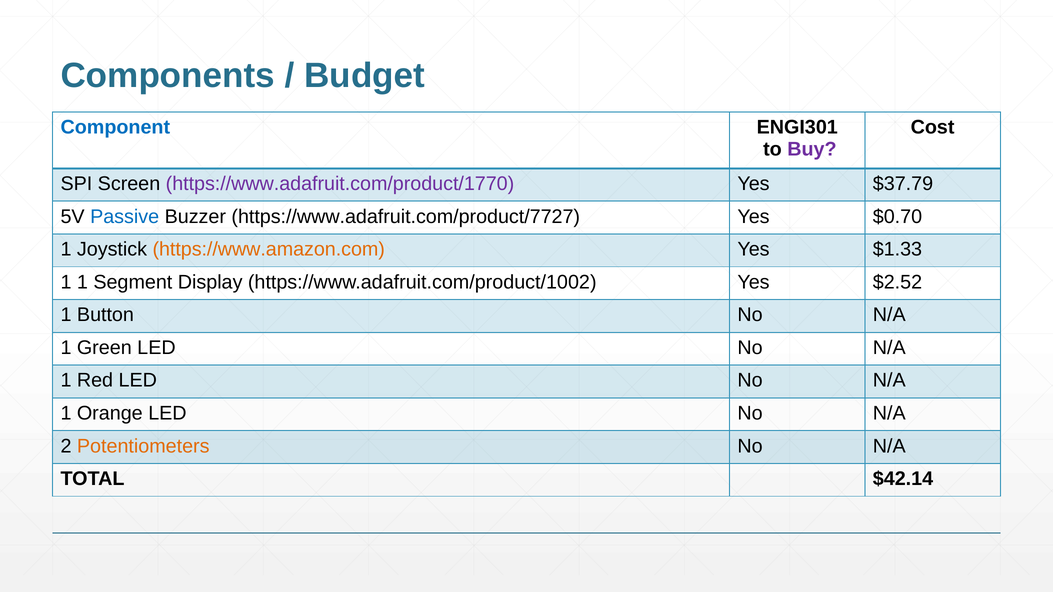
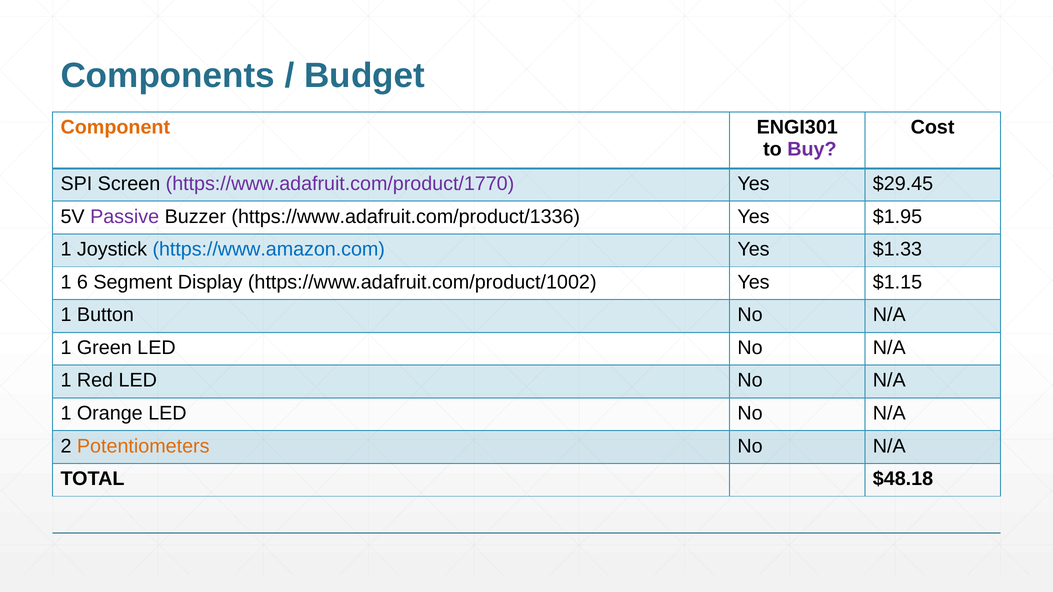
Component colour: blue -> orange
$37.79: $37.79 -> $29.45
Passive colour: blue -> purple
https://www.adafruit.com/product/7727: https://www.adafruit.com/product/7727 -> https://www.adafruit.com/product/1336
$0.70: $0.70 -> $1.95
https://www.amazon.com colour: orange -> blue
1 1: 1 -> 6
$2.52: $2.52 -> $1.15
$42.14: $42.14 -> $48.18
